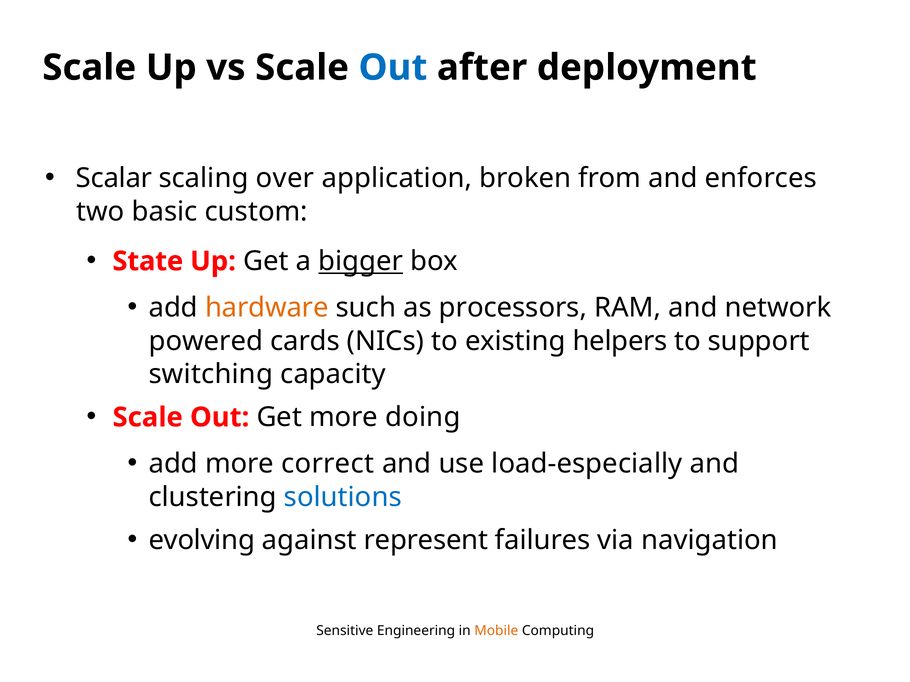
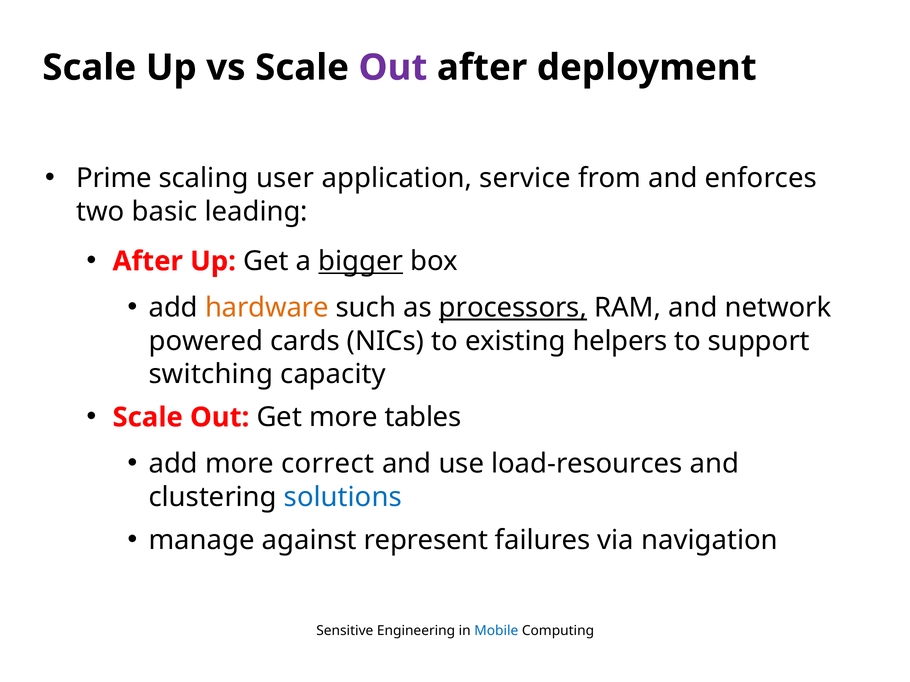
Out at (393, 68) colour: blue -> purple
Scalar: Scalar -> Prime
over: over -> user
broken: broken -> service
custom: custom -> leading
State at (148, 261): State -> After
processors underline: none -> present
doing: doing -> tables
load-especially: load-especially -> load-resources
evolving: evolving -> manage
Mobile colour: orange -> blue
